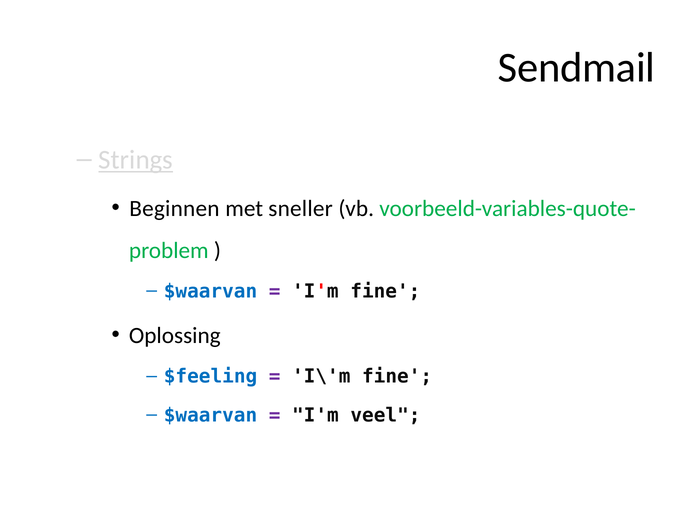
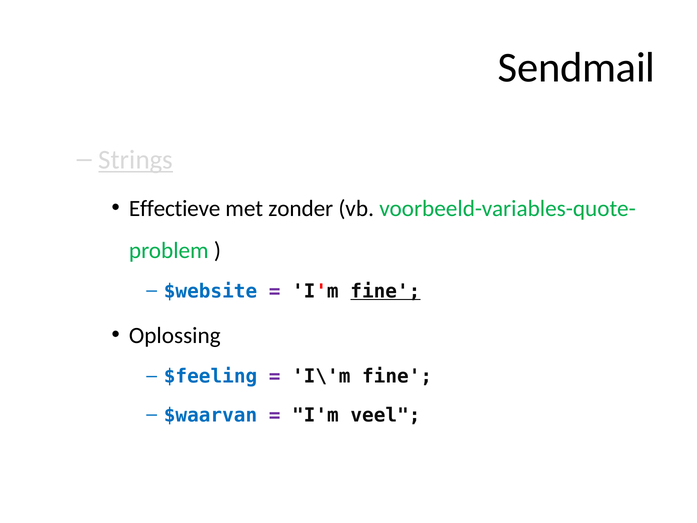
Beginnen: Beginnen -> Effectieve
sneller: sneller -> zonder
$waarvan at (210, 291): $waarvan -> $website
fine at (385, 291) underline: none -> present
